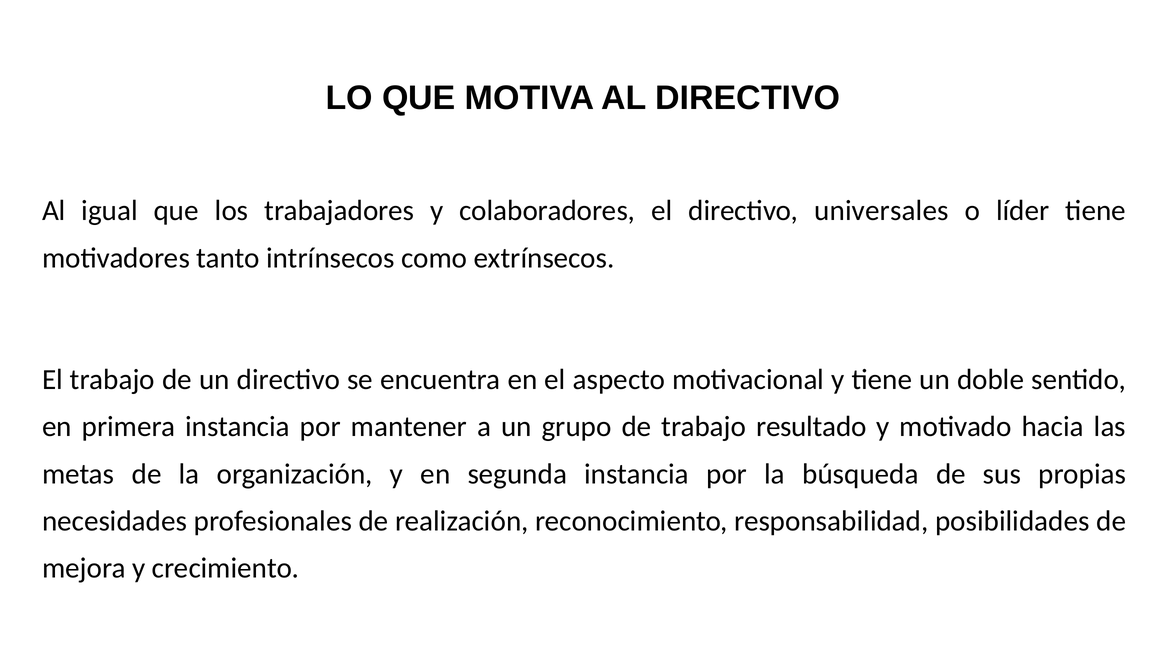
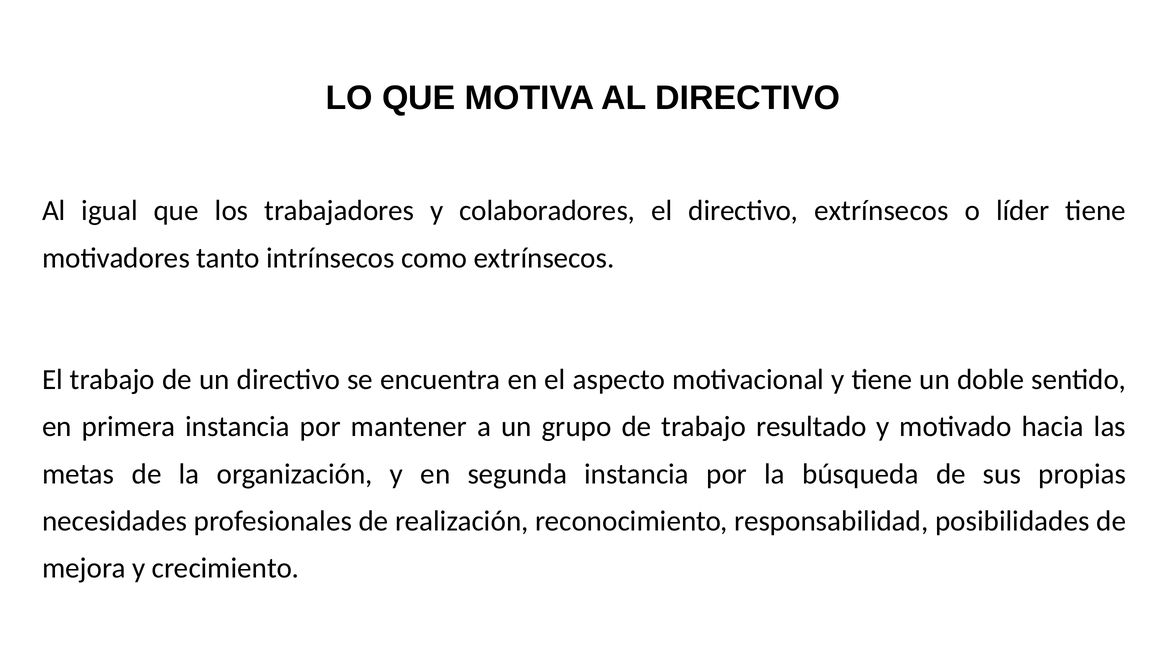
directivo universales: universales -> extrínsecos
